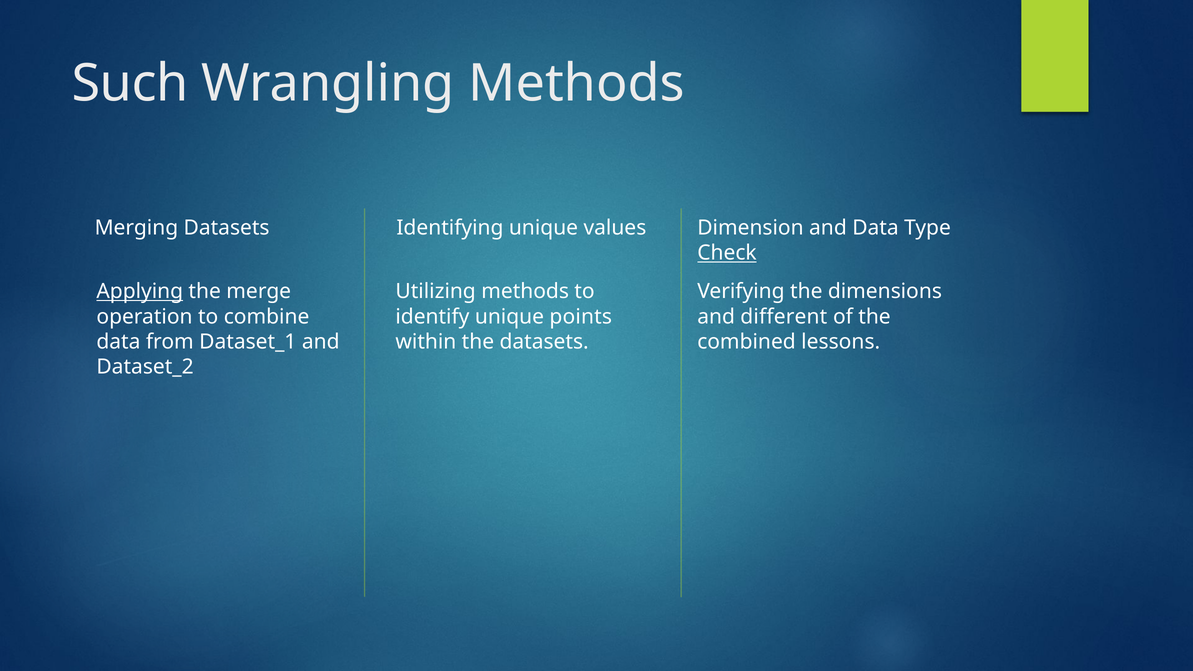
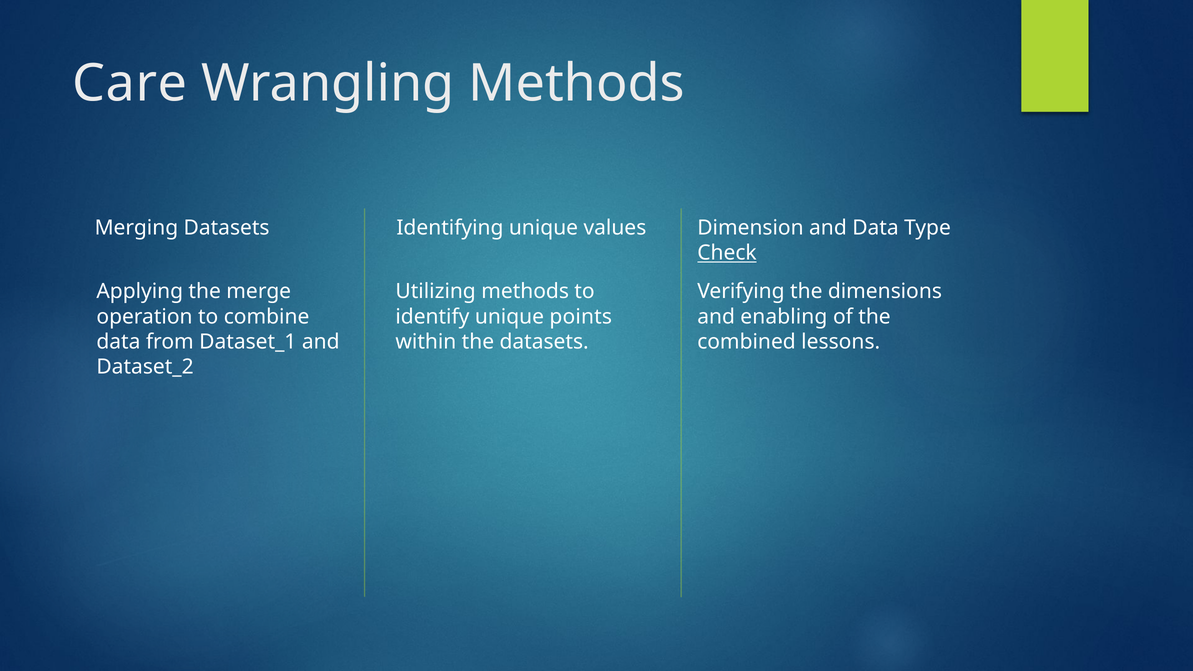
Such: Such -> Care
Applying underline: present -> none
different: different -> enabling
